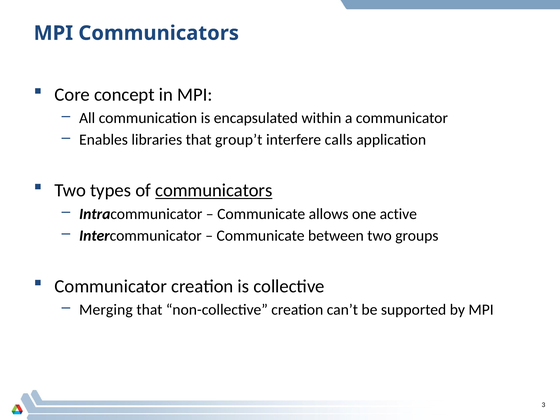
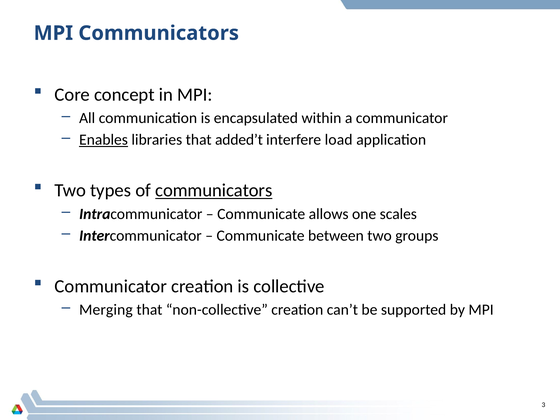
Enables underline: none -> present
group’t: group’t -> added’t
calls: calls -> load
active: active -> scales
